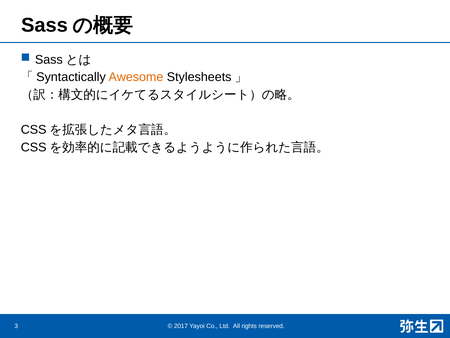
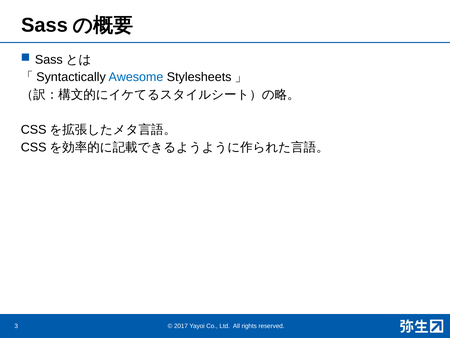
Awesome colour: orange -> blue
